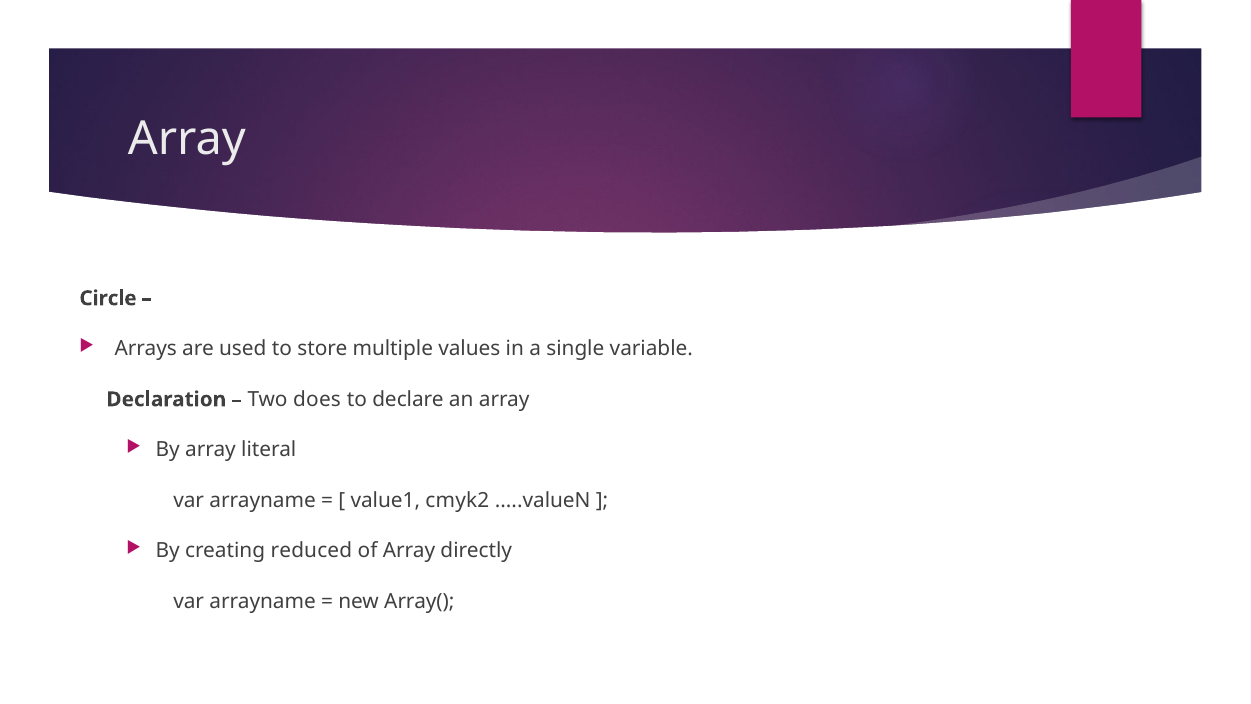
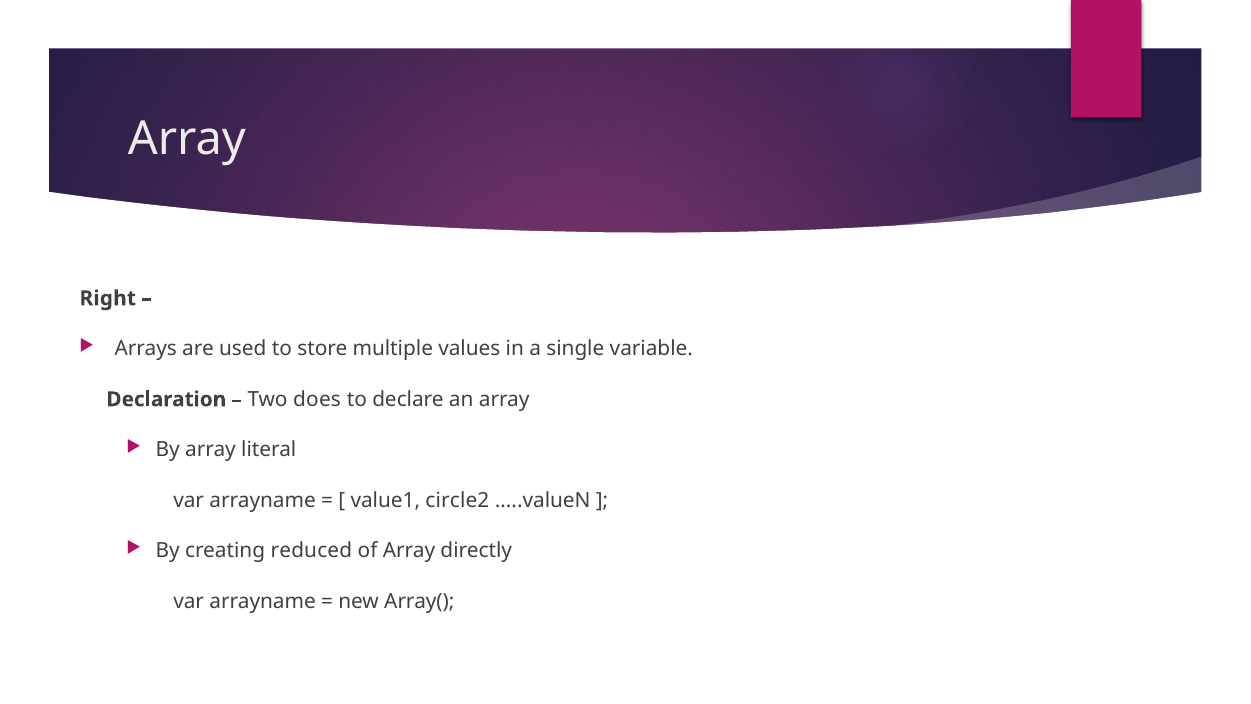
Circle: Circle -> Right
cmyk2: cmyk2 -> circle2
